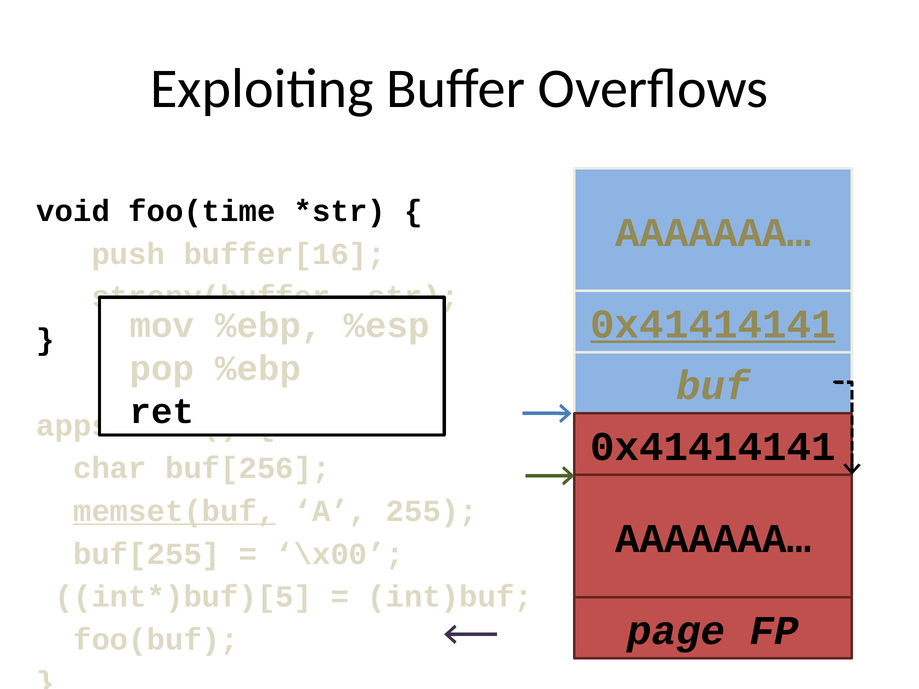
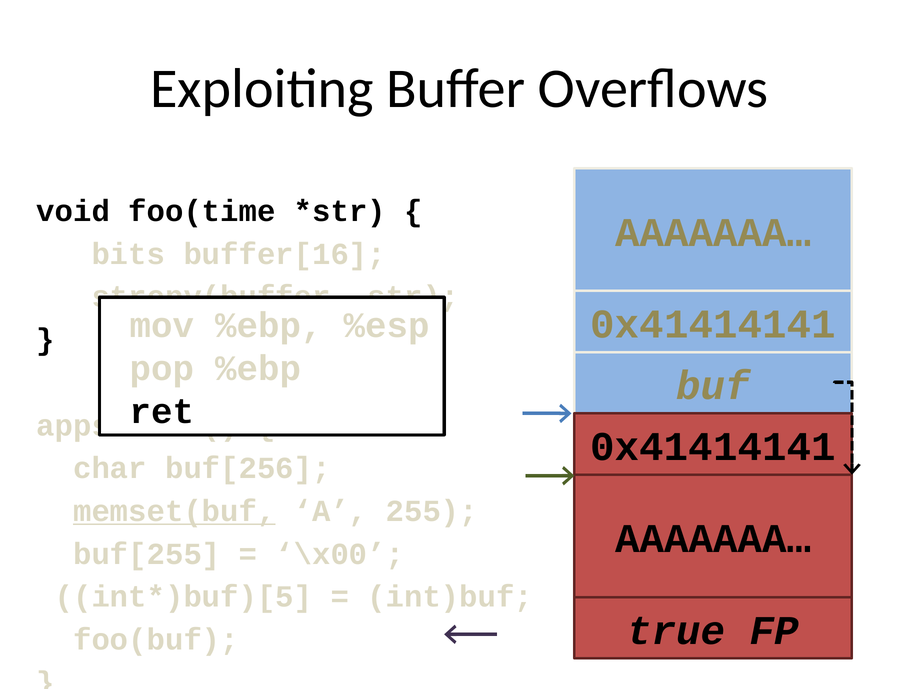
push: push -> bits
0x41414141 at (713, 324) underline: present -> none
page: page -> true
